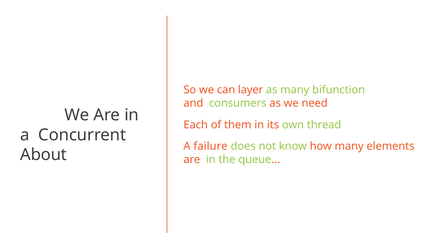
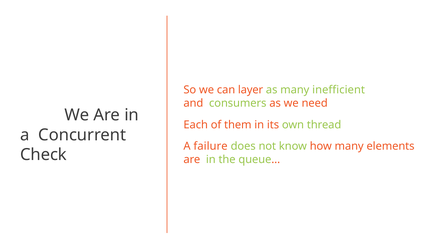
bifunction: bifunction -> inefficient
About: About -> Check
